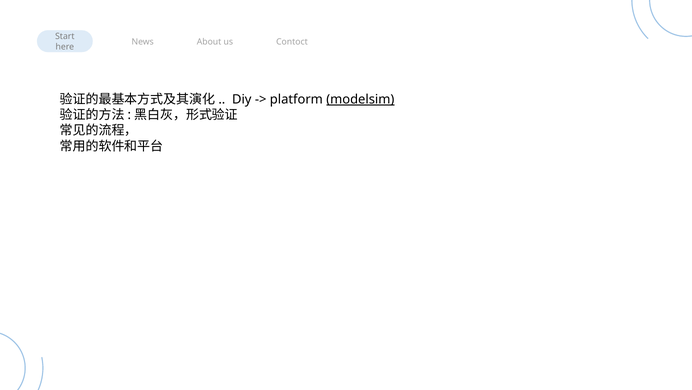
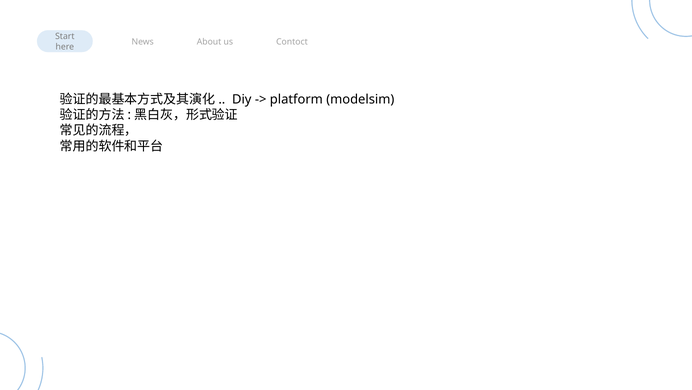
modelsim underline: present -> none
